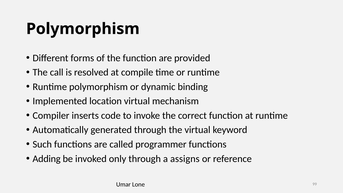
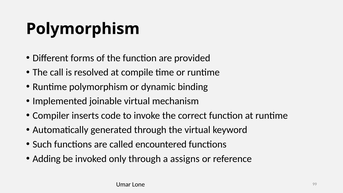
location: location -> joinable
programmer: programmer -> encountered
